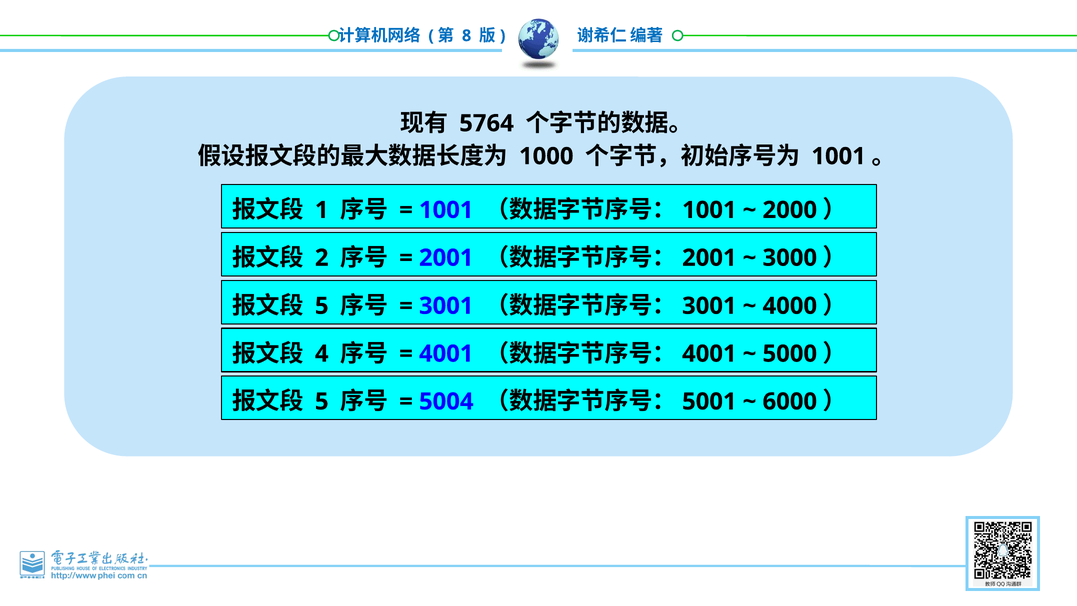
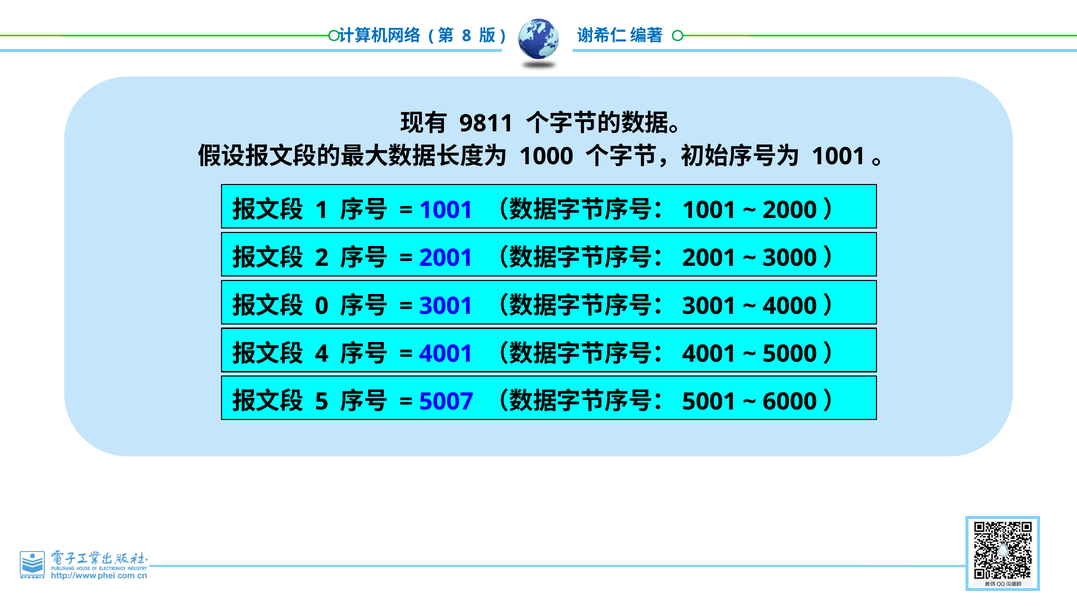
5764: 5764 -> 9811
5 at (322, 306): 5 -> 0
5004: 5004 -> 5007
